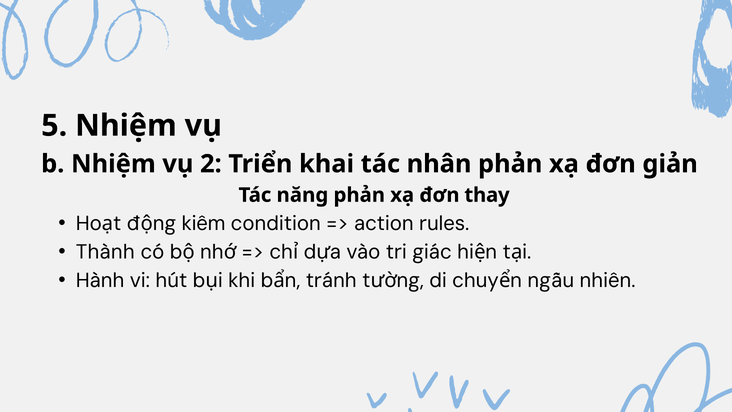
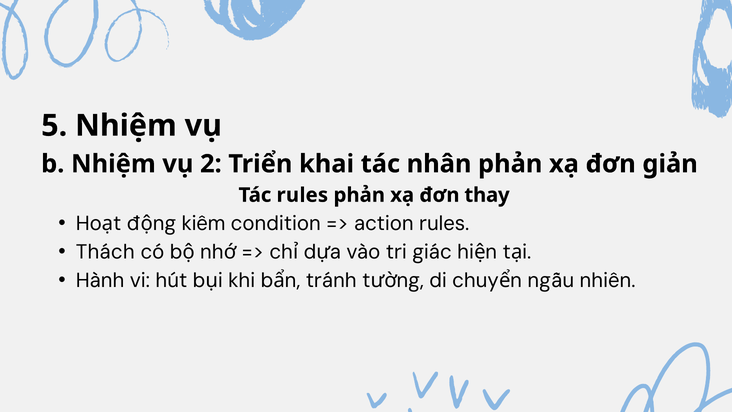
Tác năng: năng -> rules
Thành: Thành -> Thách
